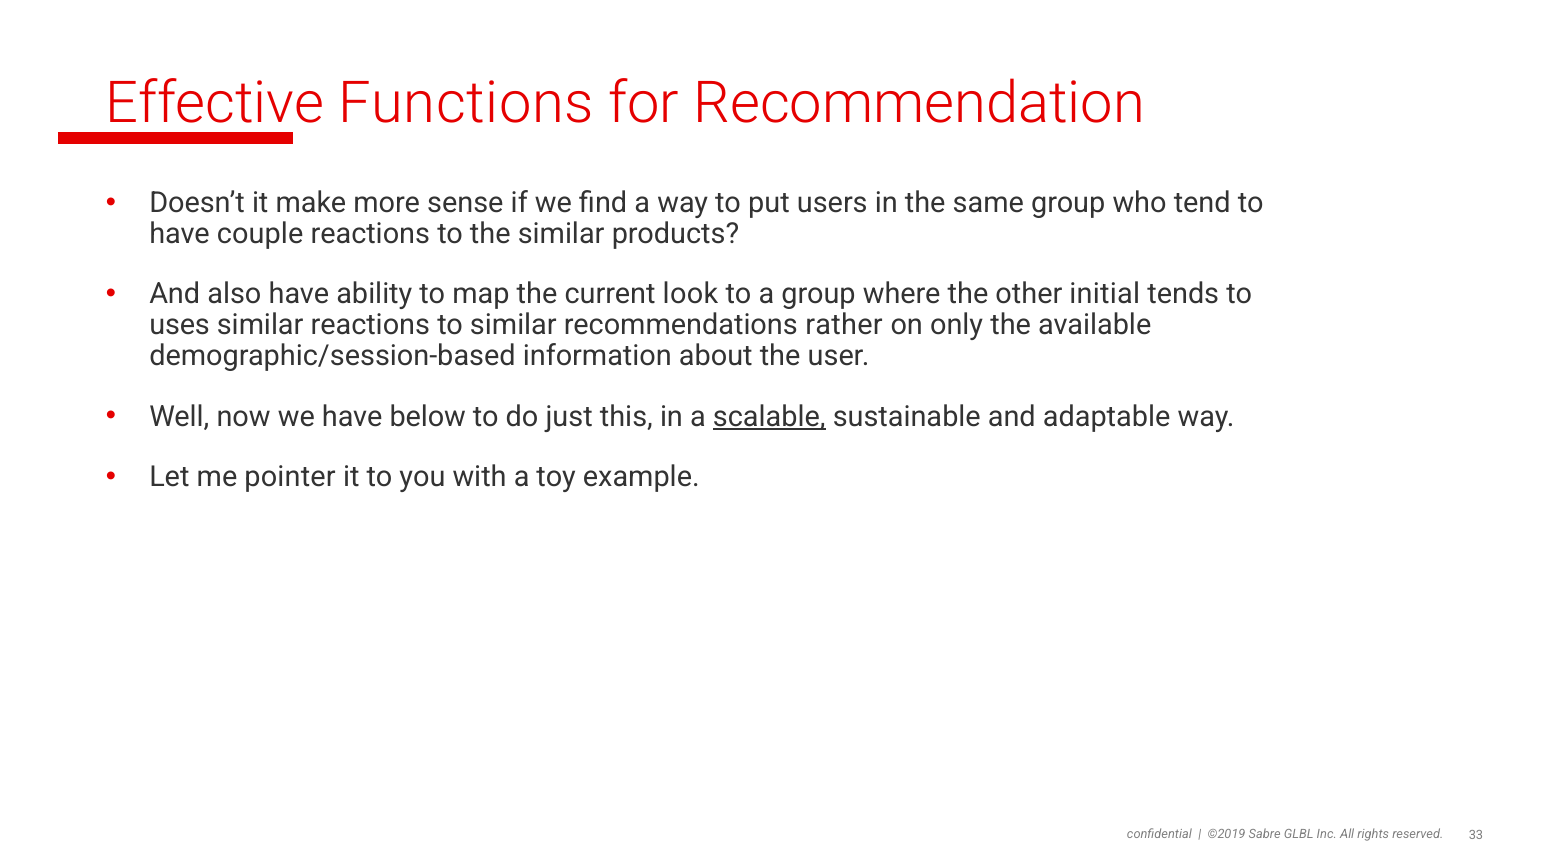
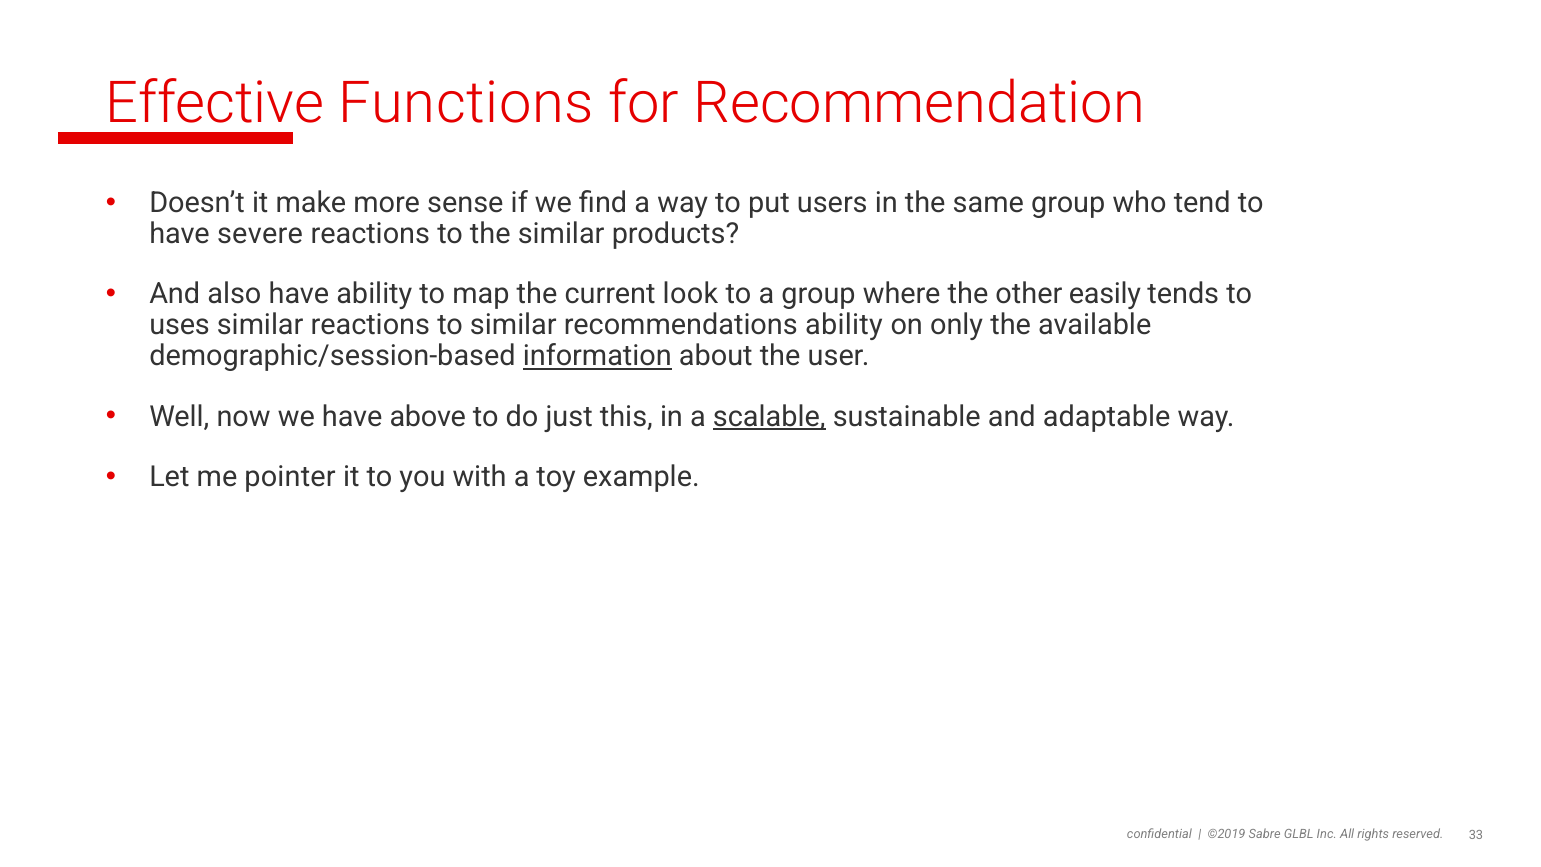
couple: couple -> severe
initial: initial -> easily
recommendations rather: rather -> ability
information underline: none -> present
below: below -> above
